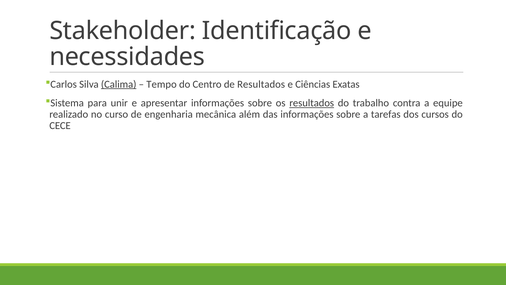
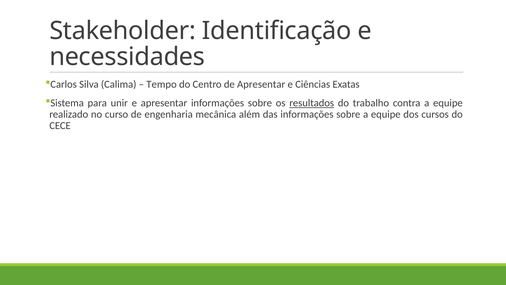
Calima underline: present -> none
de Resultados: Resultados -> Apresentar
sobre a tarefas: tarefas -> equipe
